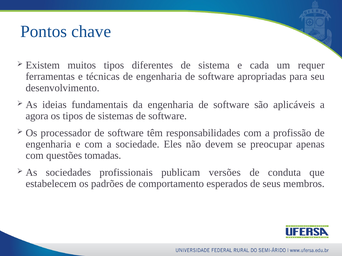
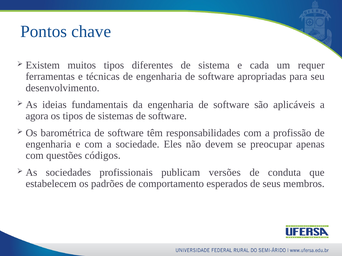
processador: processador -> barométrica
tomadas: tomadas -> códigos
